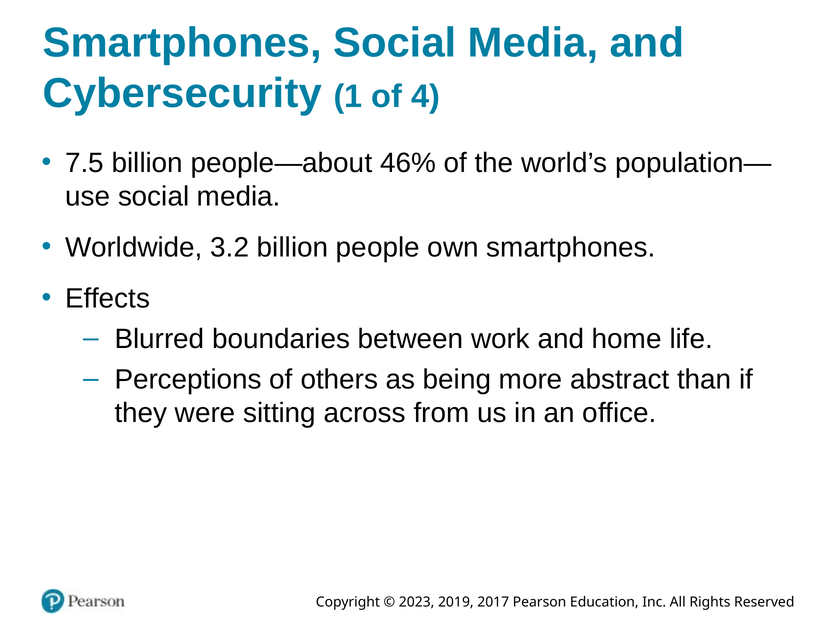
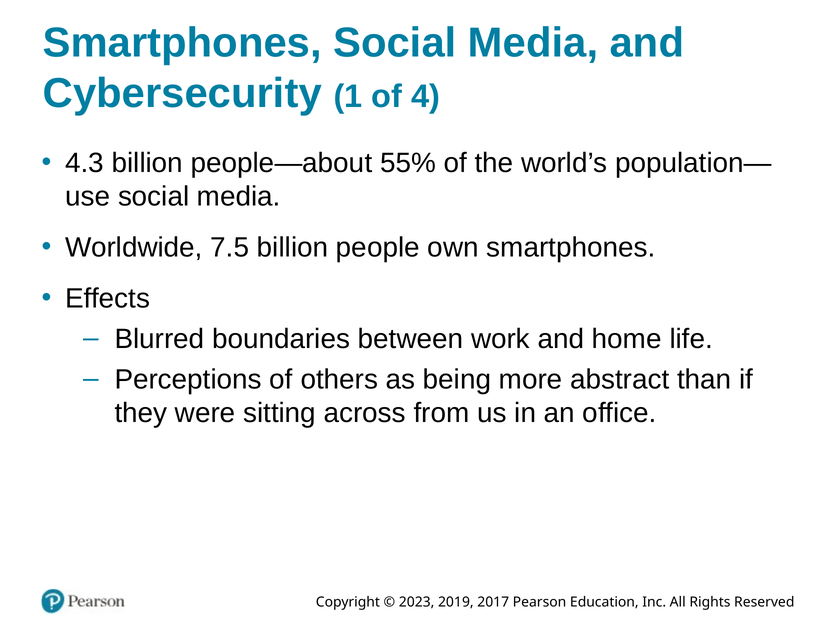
7.5: 7.5 -> 4.3
46%: 46% -> 55%
3.2: 3.2 -> 7.5
